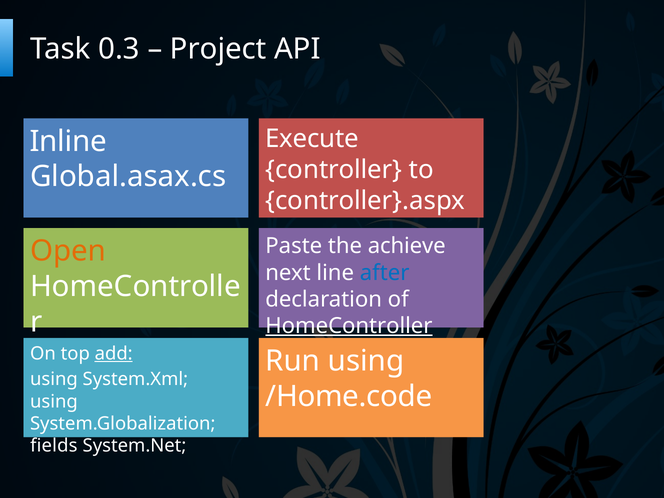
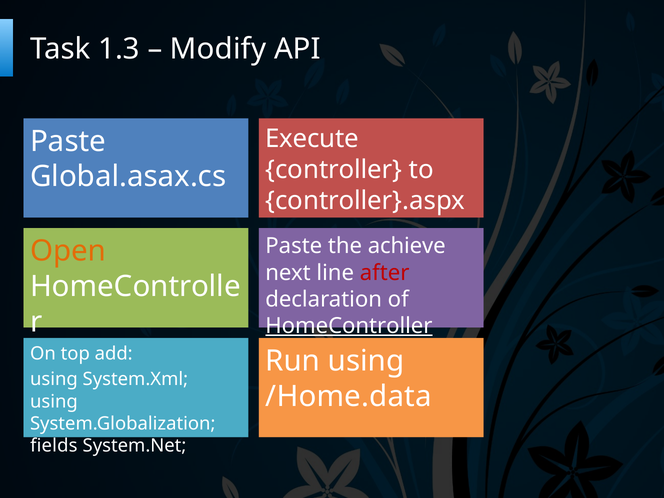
0.3: 0.3 -> 1.3
Project: Project -> Modify
Inline at (68, 141): Inline -> Paste
after colour: blue -> red
add underline: present -> none
/Home.code: /Home.code -> /Home.data
